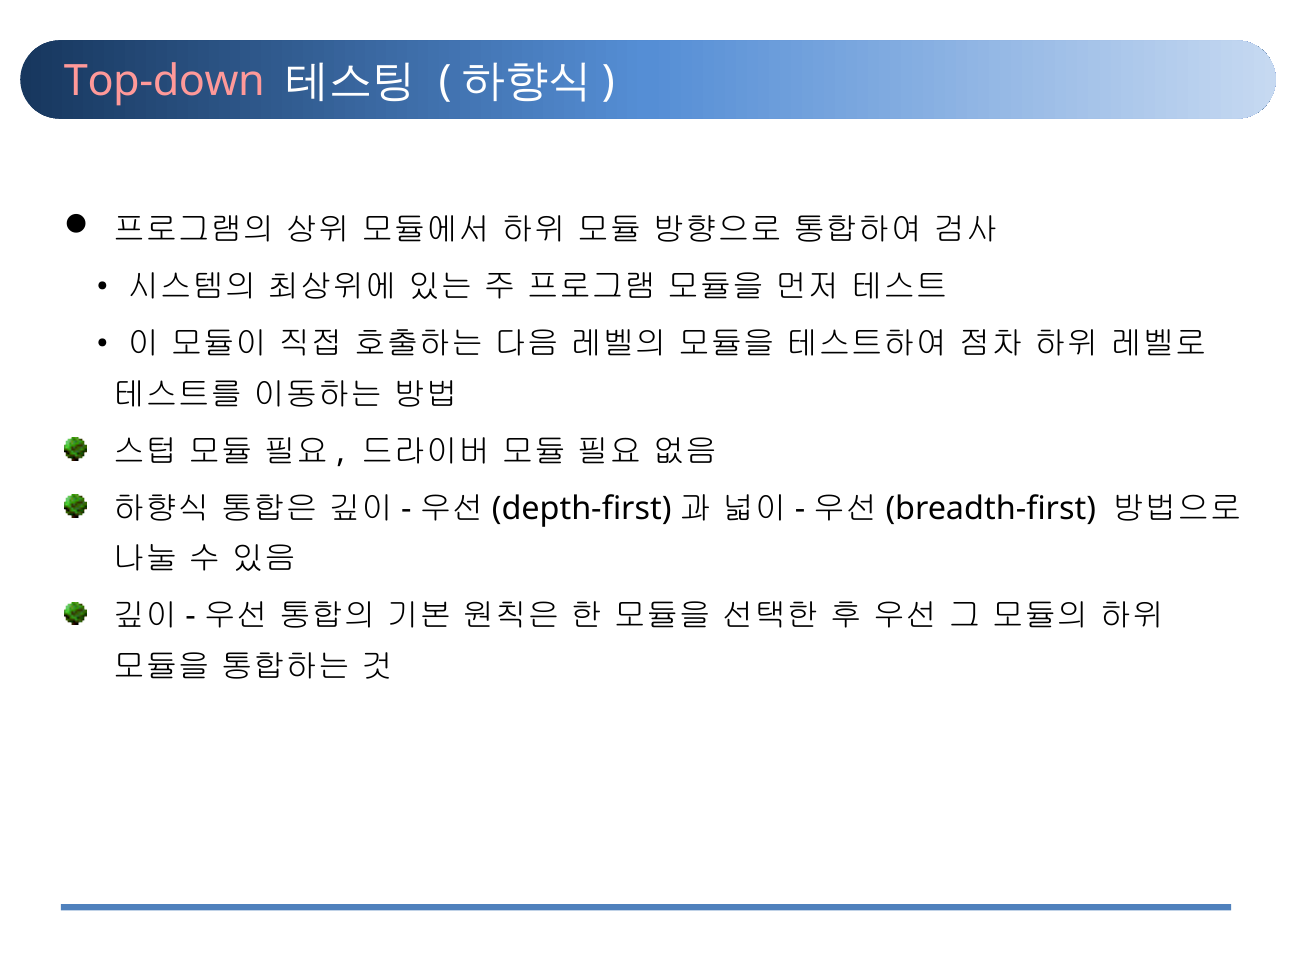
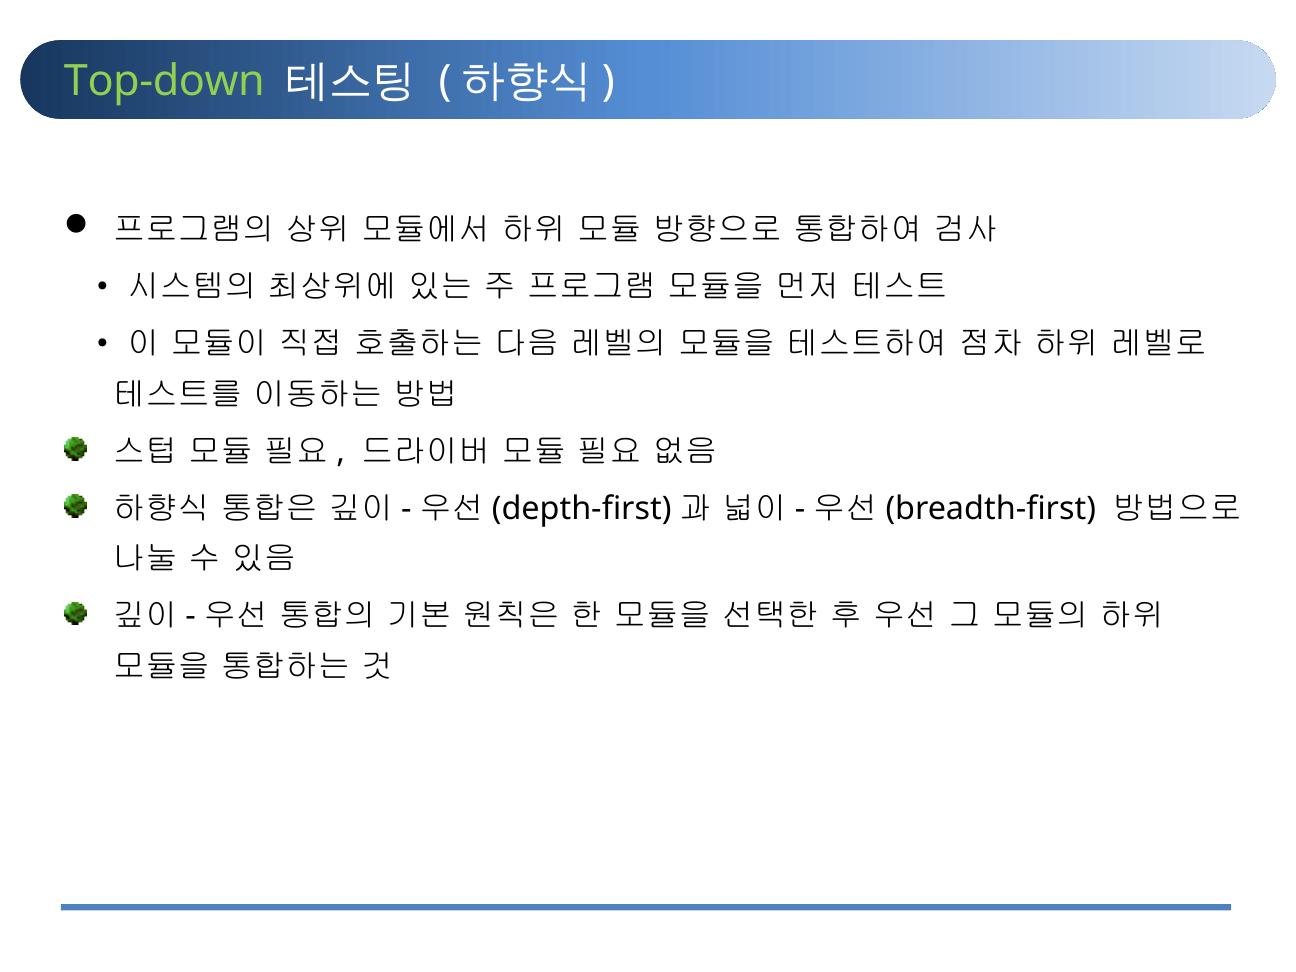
Top-down colour: pink -> light green
